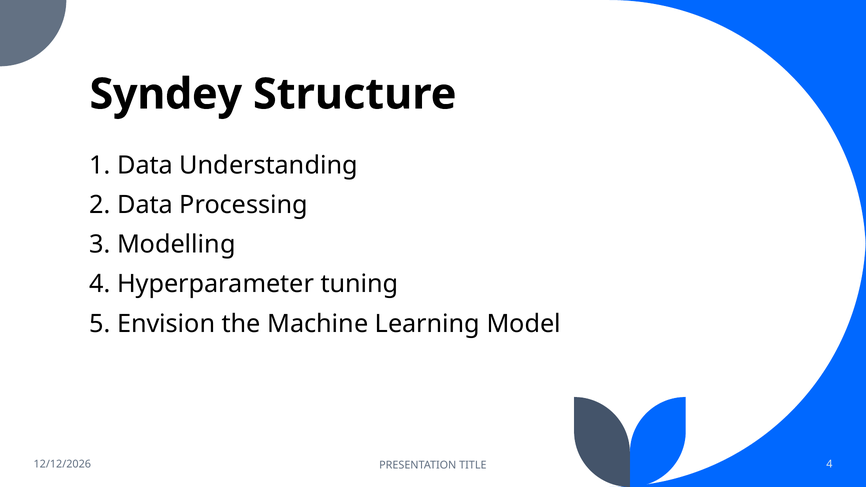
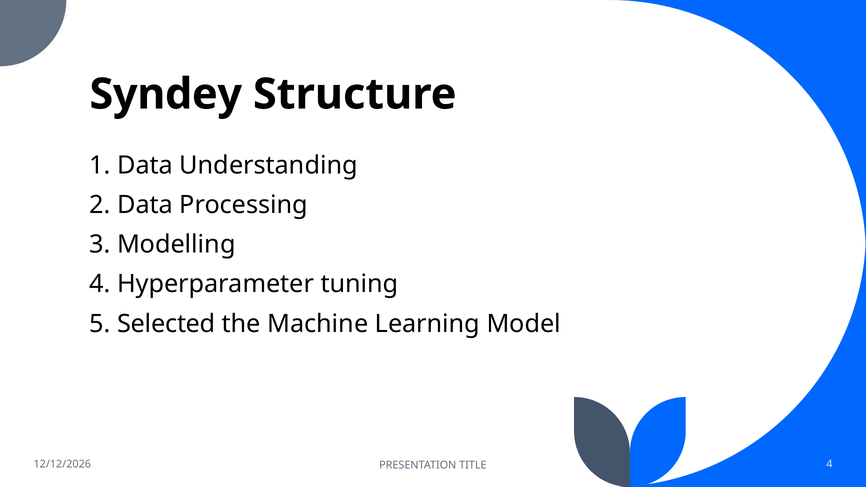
Envision: Envision -> Selected
